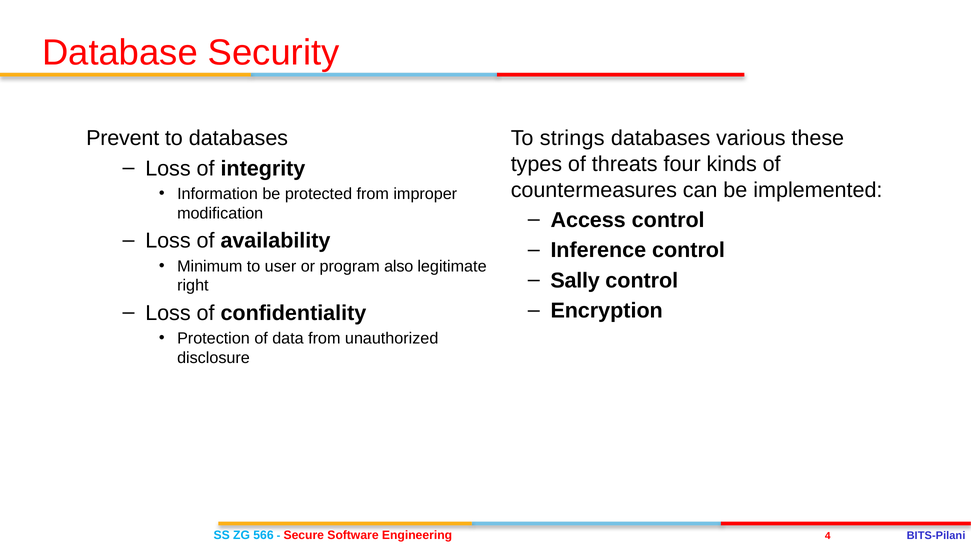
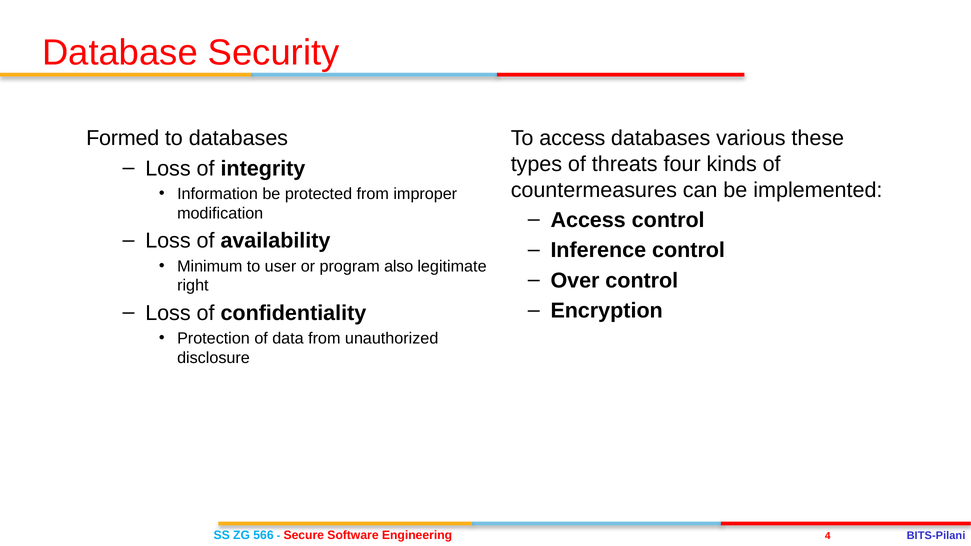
Prevent: Prevent -> Formed
To strings: strings -> access
Sally: Sally -> Over
